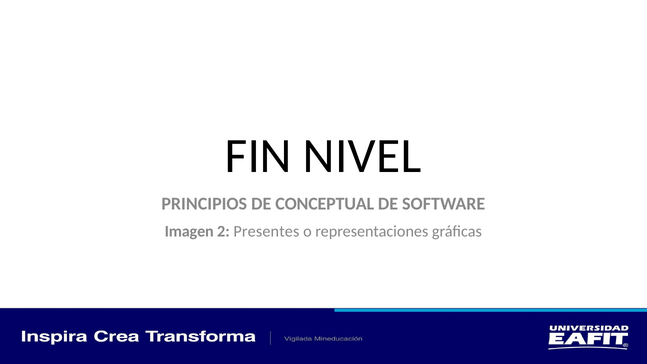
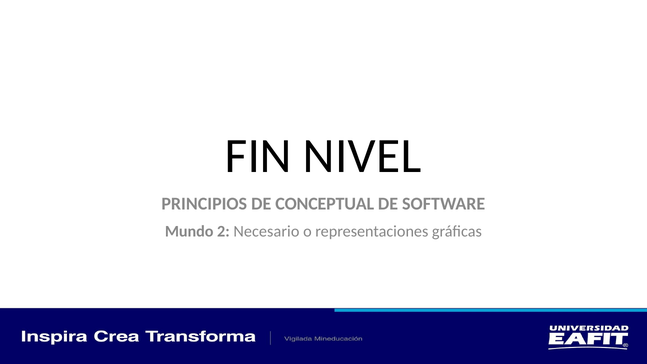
Imagen: Imagen -> Mundo
Presentes: Presentes -> Necesario
